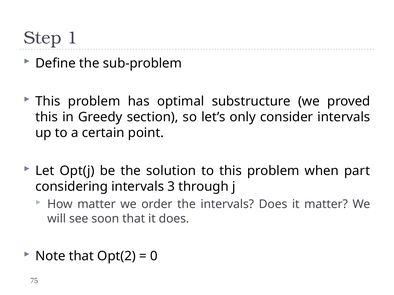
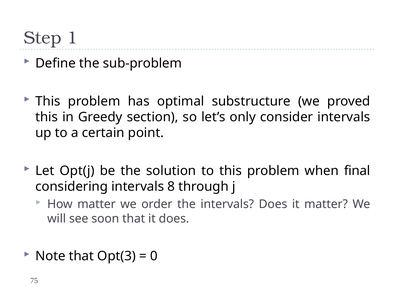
part: part -> final
3: 3 -> 8
Opt(2: Opt(2 -> Opt(3
